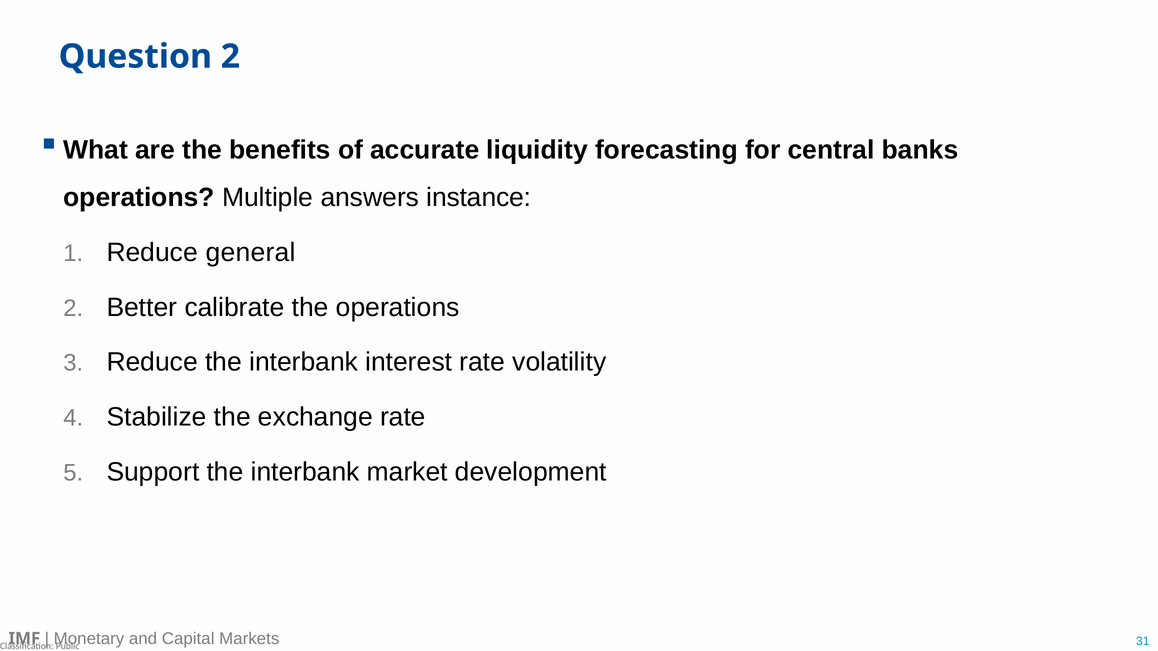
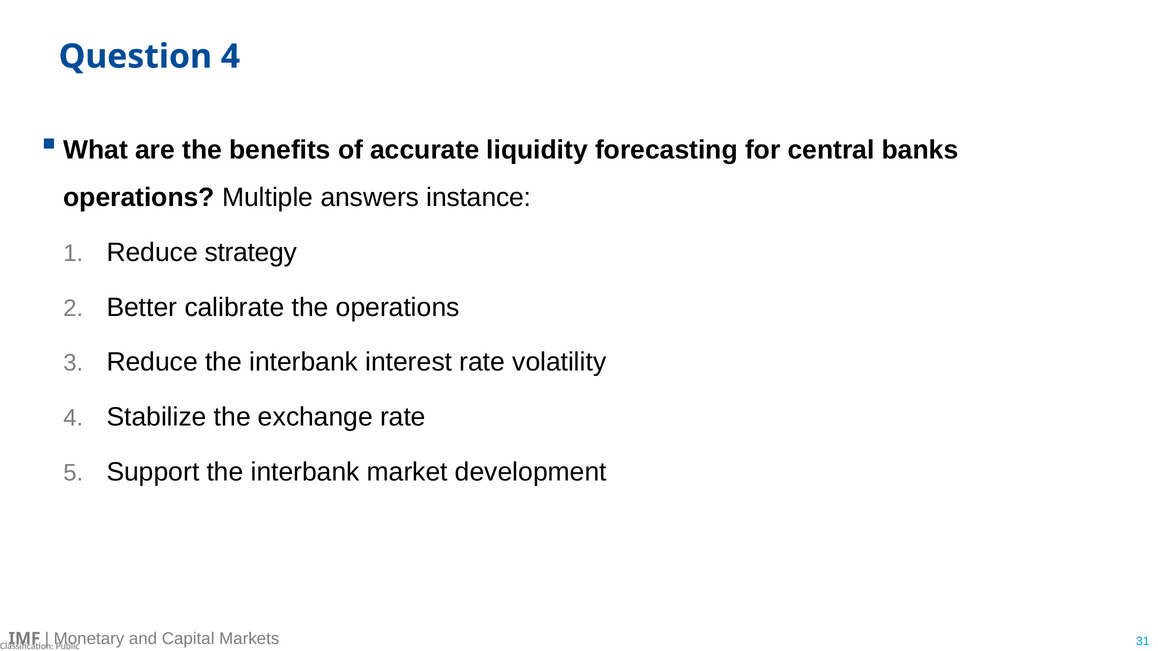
Question 2: 2 -> 4
general: general -> strategy
